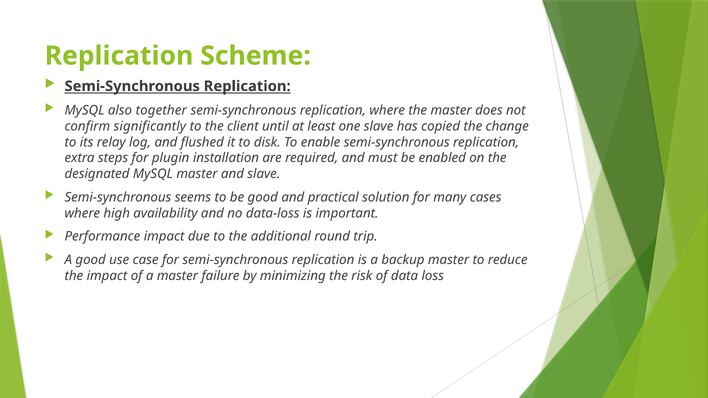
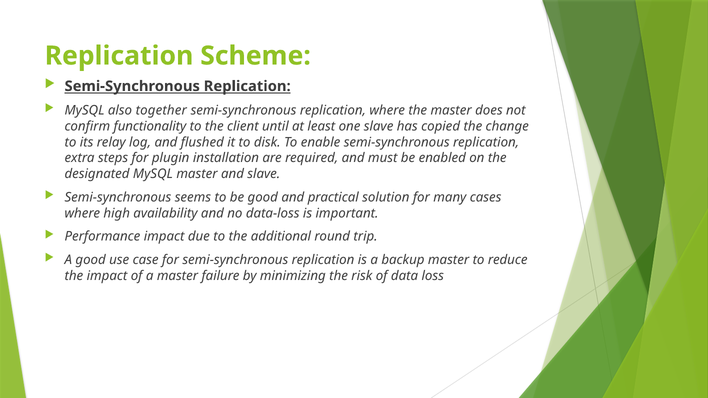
significantly: significantly -> functionality
